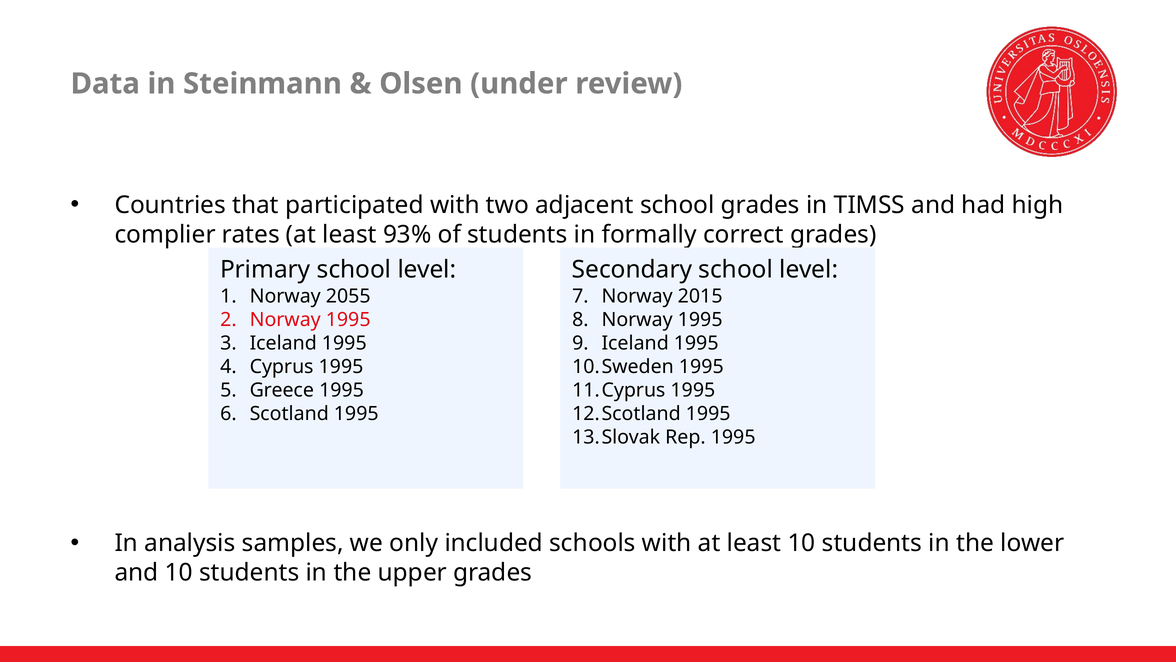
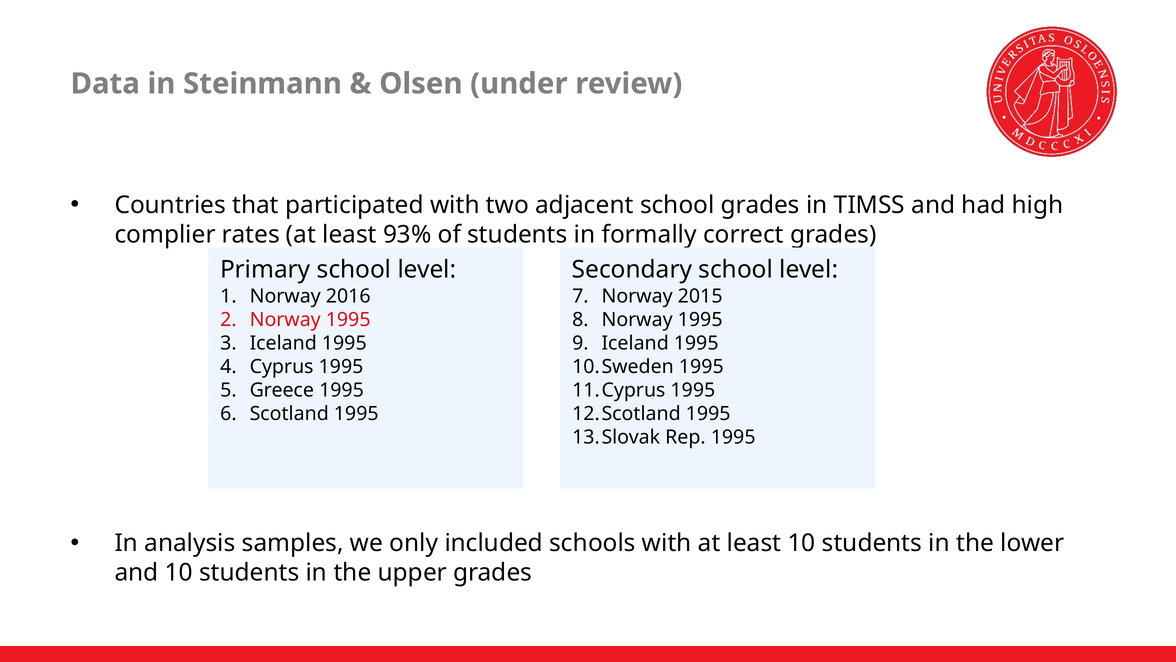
2055: 2055 -> 2016
